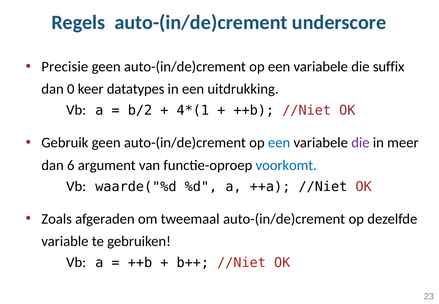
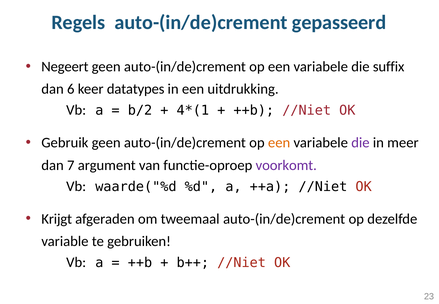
underscore: underscore -> gepasseerd
Precisie: Precisie -> Negeert
0: 0 -> 6
een at (279, 143) colour: blue -> orange
6: 6 -> 7
voorkomt colour: blue -> purple
Zoals: Zoals -> Krijgt
